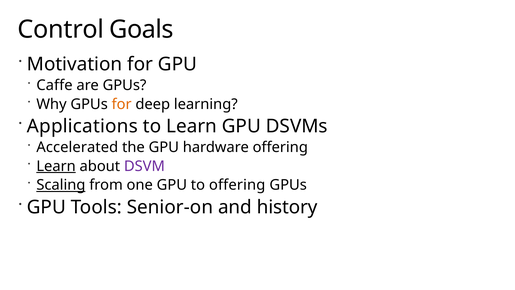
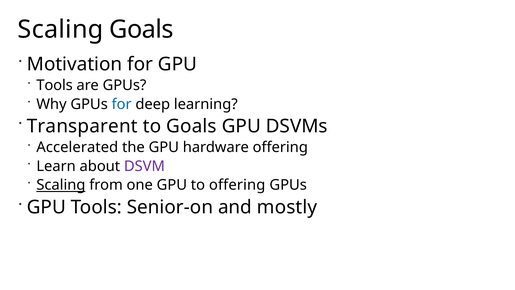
Control at (61, 29): Control -> Scaling
Caffe at (54, 85): Caffe -> Tools
for at (122, 104) colour: orange -> blue
Applications: Applications -> Transparent
to Learn: Learn -> Goals
Learn at (56, 166) underline: present -> none
history: history -> mostly
